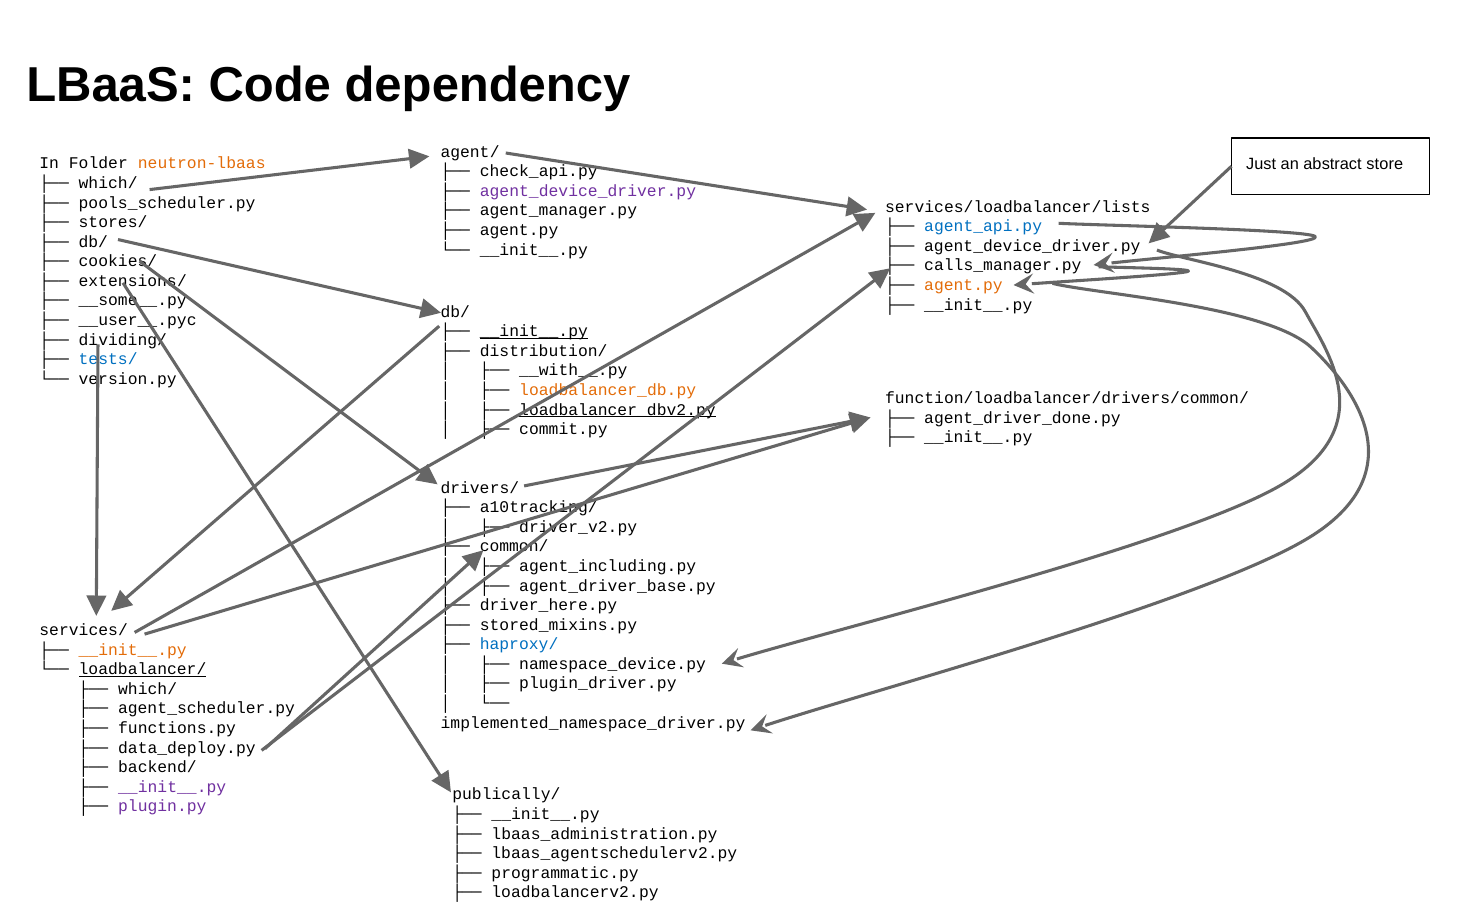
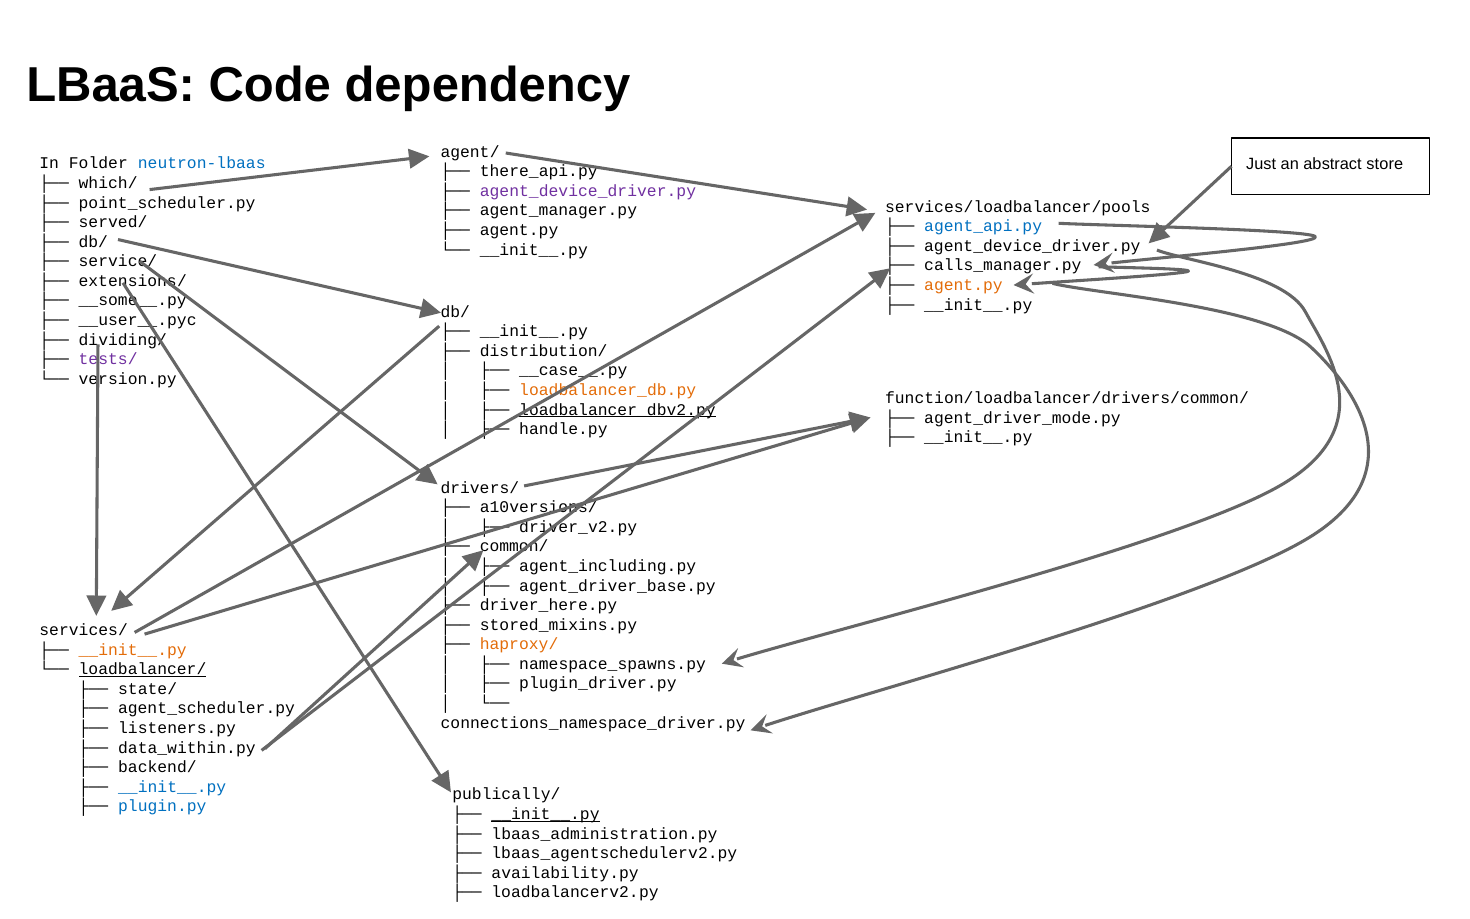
neutron-lbaas colour: orange -> blue
check_api.py: check_api.py -> there_api.py
pools_scheduler.py: pools_scheduler.py -> point_scheduler.py
services/loadbalancer/lists: services/loadbalancer/lists -> services/loadbalancer/pools
stores/: stores/ -> served/
cookies/: cookies/ -> service/
__init__.py at (534, 331) underline: present -> none
tests/ colour: blue -> purple
__with__.py: __with__.py -> __case__.py
agent_driver_done.py: agent_driver_done.py -> agent_driver_mode.py
commit.py: commit.py -> handle.py
a10tracking/: a10tracking/ -> a10versions/
haproxy/ colour: blue -> orange
namespace_device.py: namespace_device.py -> namespace_spawns.py
which/ at (148, 689): which/ -> state/
implemented_namespace_driver.py: implemented_namespace_driver.py -> connections_namespace_driver.py
functions.py: functions.py -> listeners.py
data_deploy.py: data_deploy.py -> data_within.py
__init__.py at (172, 787) colour: purple -> blue
plugin.py colour: purple -> blue
__init__.py at (546, 814) underline: none -> present
programmatic.py: programmatic.py -> availability.py
